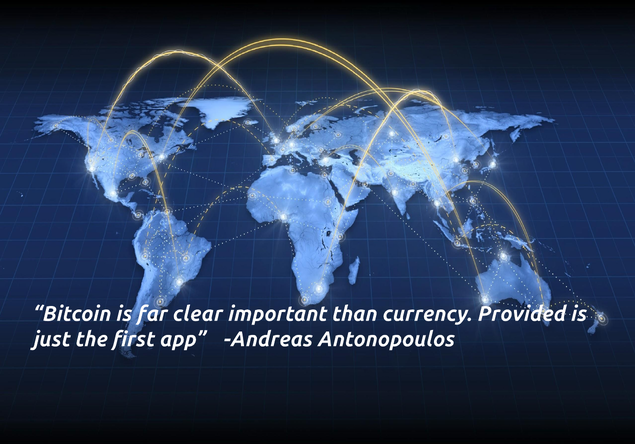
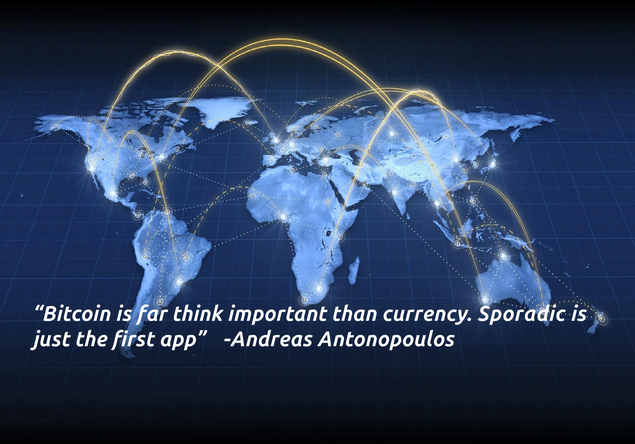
clear: clear -> think
Provided: Provided -> Sporadic
